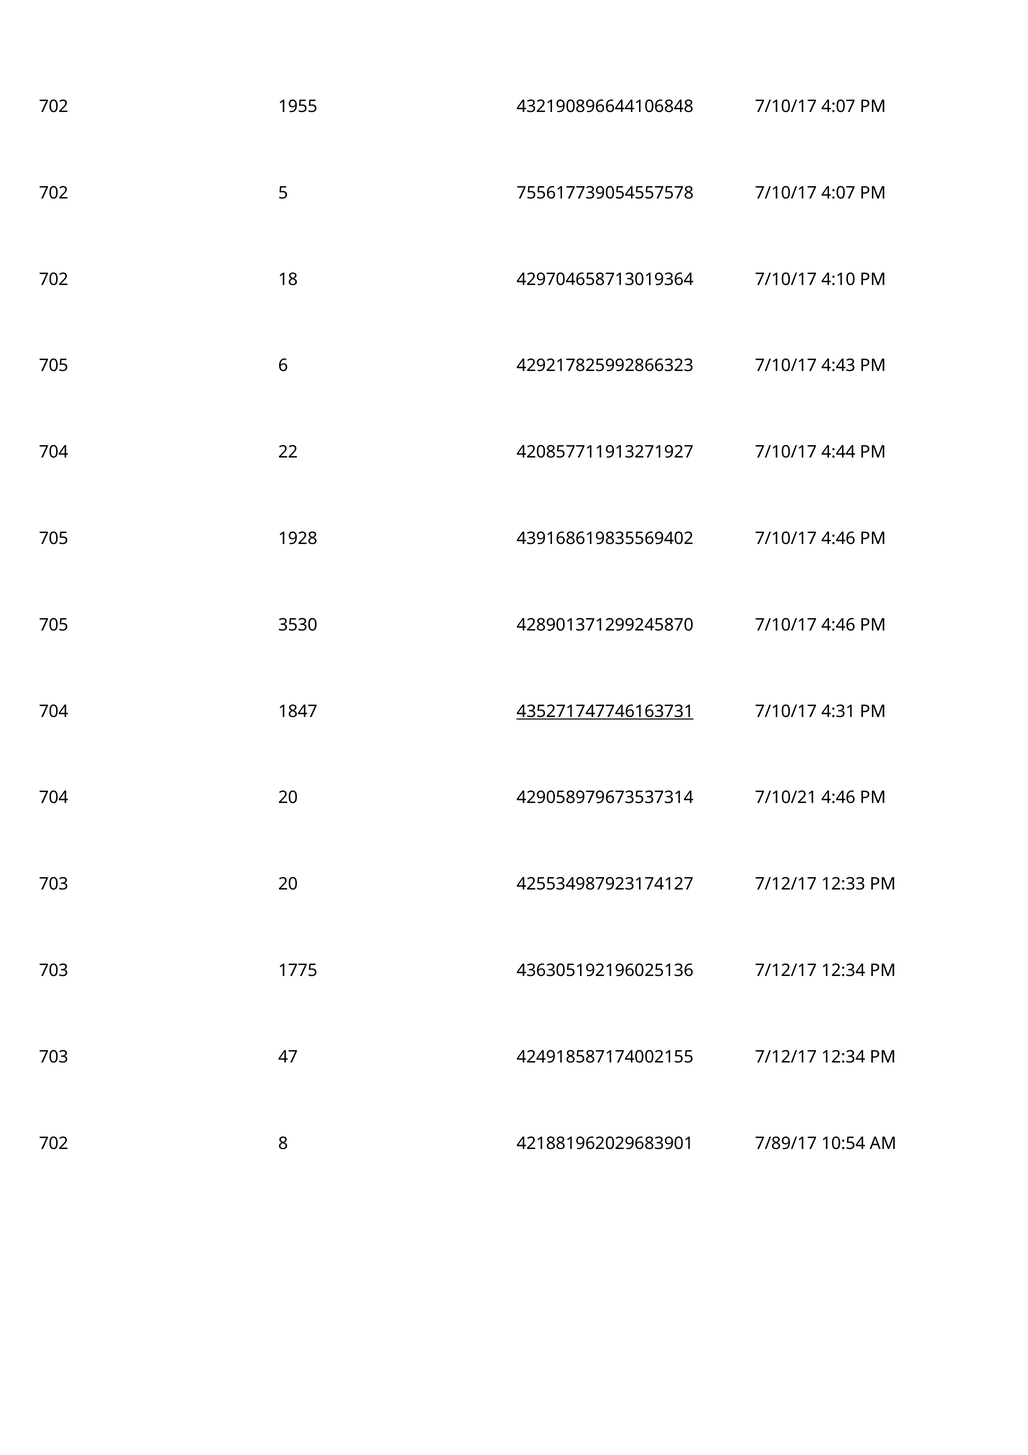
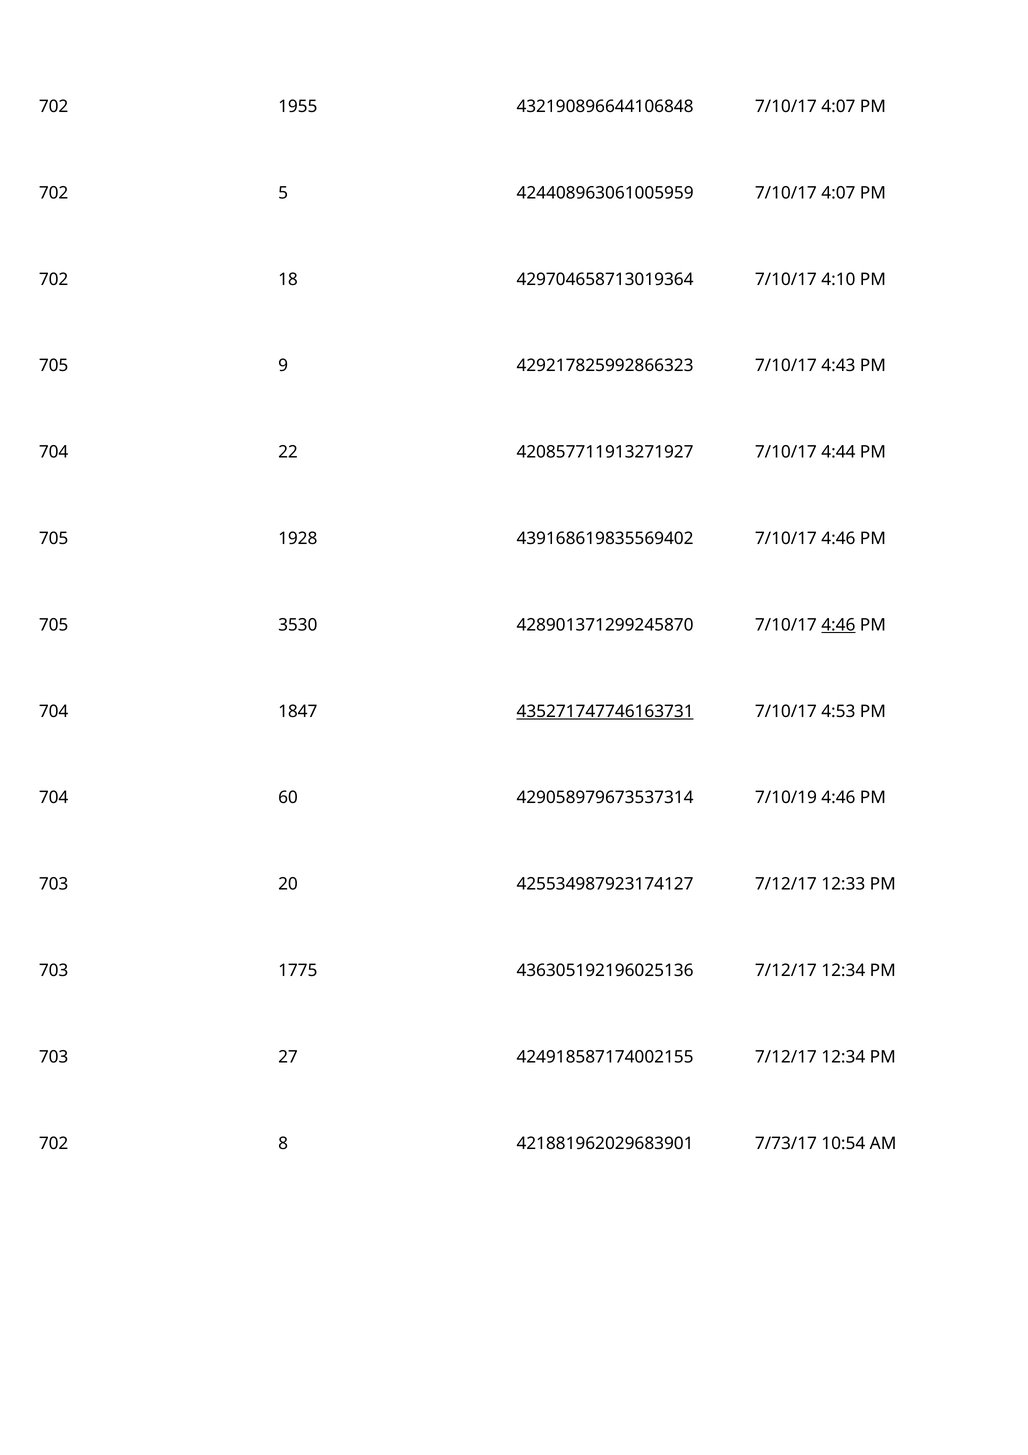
755617739054557578: 755617739054557578 -> 424408963061005959
6: 6 -> 9
4:46 at (838, 625) underline: none -> present
4:31: 4:31 -> 4:53
704 20: 20 -> 60
7/10/21: 7/10/21 -> 7/10/19
47: 47 -> 27
7/89/17: 7/89/17 -> 7/73/17
